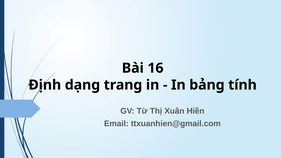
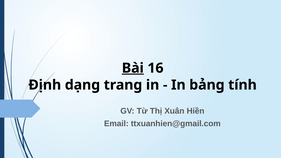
Bài underline: none -> present
